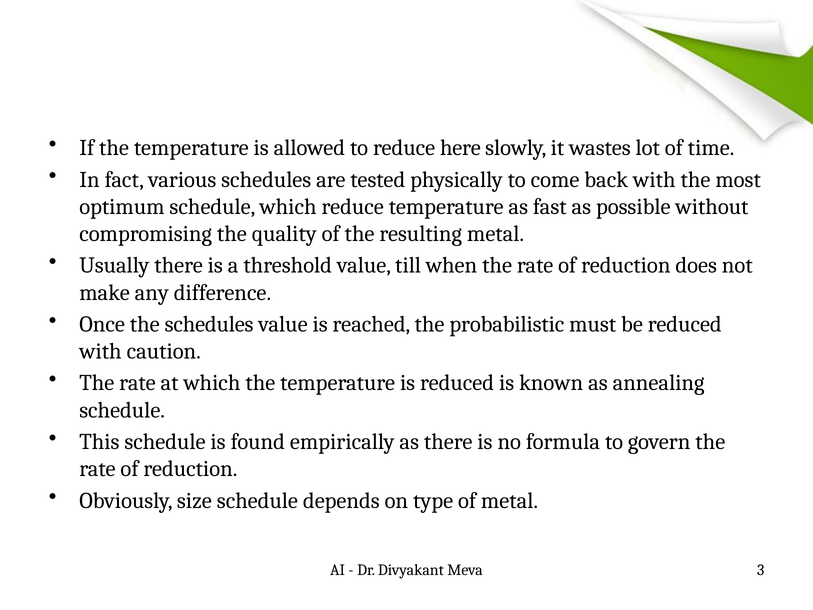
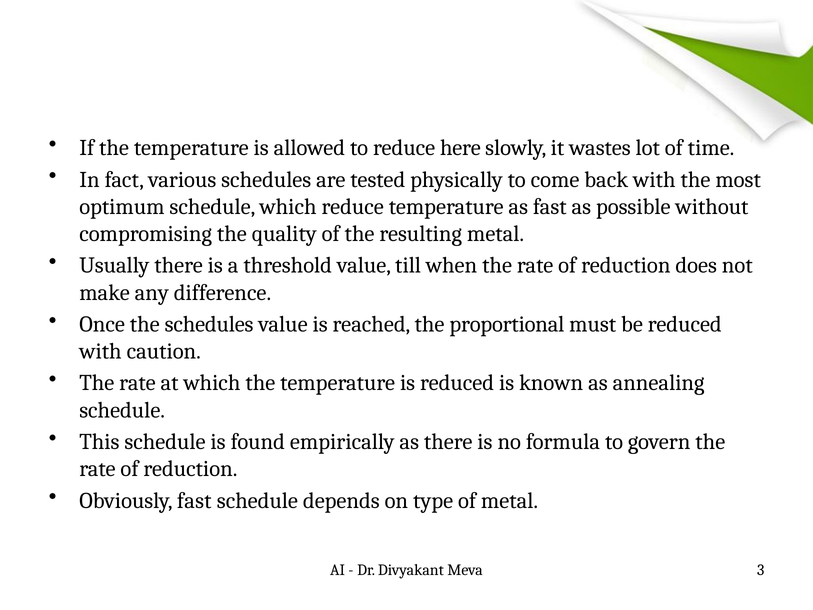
probabilistic: probabilistic -> proportional
Obviously size: size -> fast
